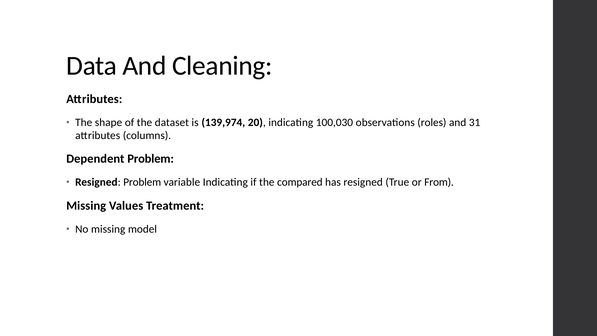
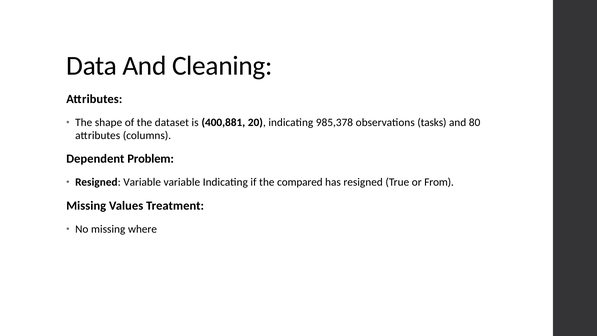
139,974: 139,974 -> 400,881
100,030: 100,030 -> 985,378
roles: roles -> tasks
31: 31 -> 80
Resigned Problem: Problem -> Variable
model: model -> where
